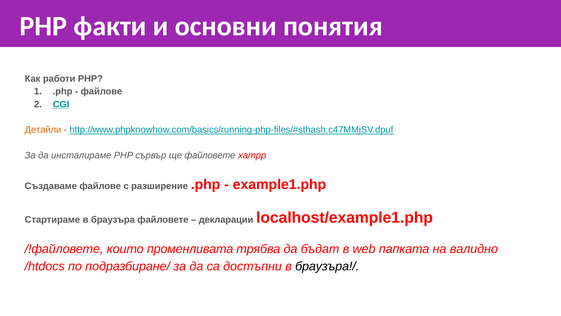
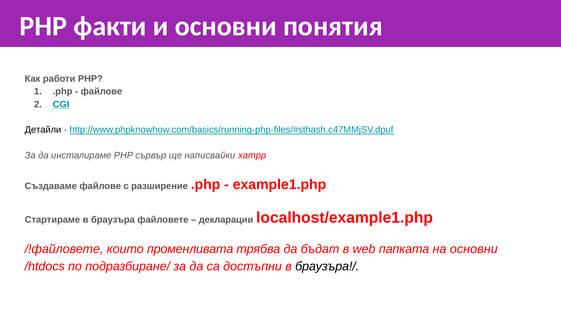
Детайли colour: orange -> black
ще файловете: файловете -> написвайки
на валидно: валидно -> основни
